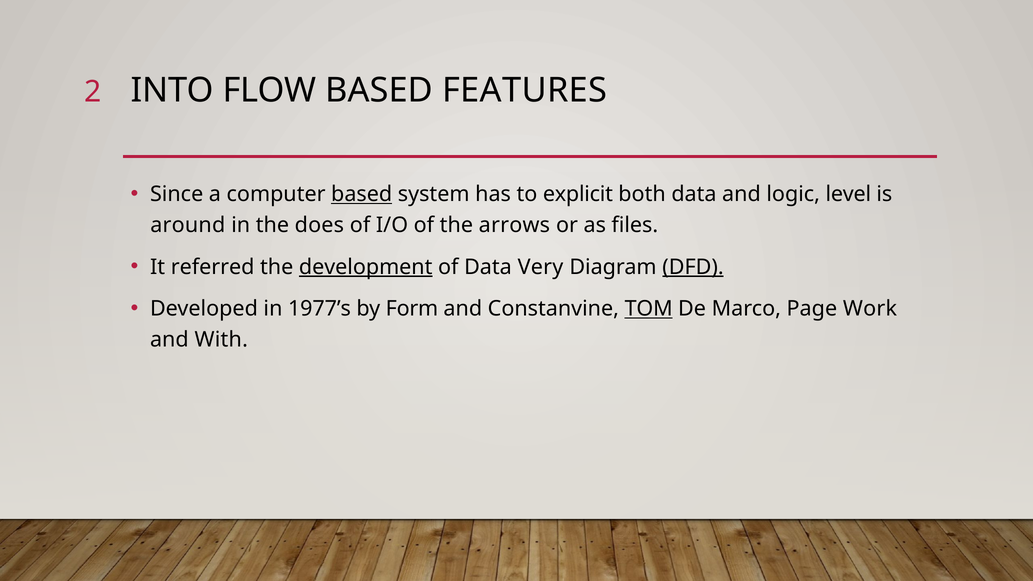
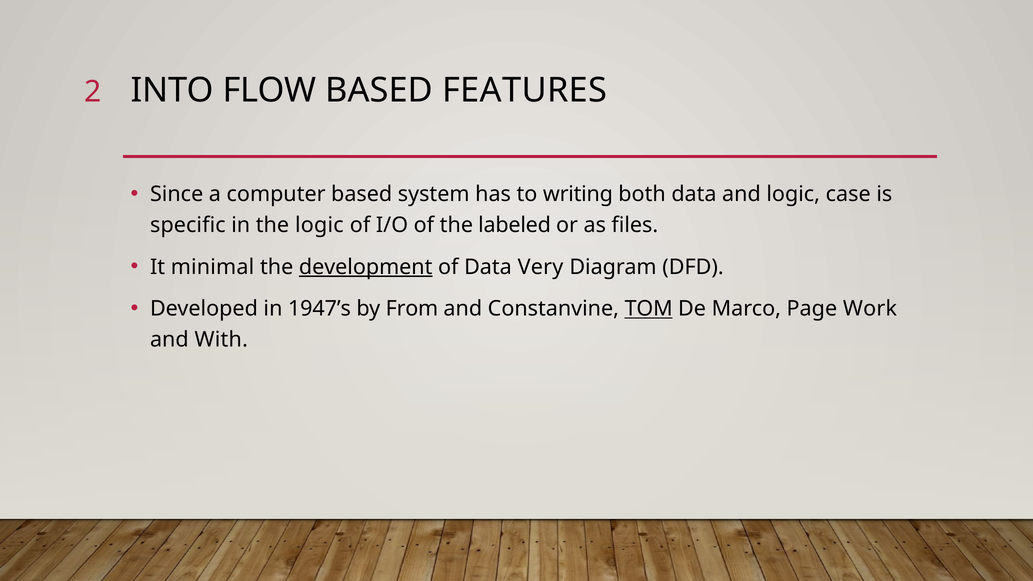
based at (362, 194) underline: present -> none
explicit: explicit -> writing
level: level -> case
around: around -> specific
the does: does -> logic
arrows: arrows -> labeled
referred: referred -> minimal
DFD underline: present -> none
1977’s: 1977’s -> 1947’s
Form: Form -> From
